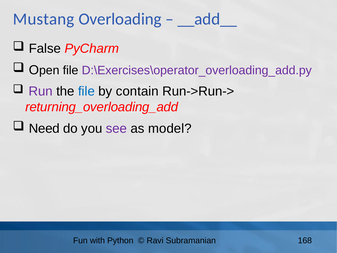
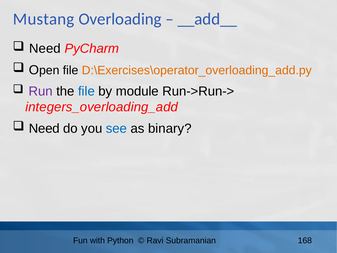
False at (45, 49): False -> Need
D:\Exercises\operator_overloading_add.py colour: purple -> orange
contain: contain -> module
returning_overloading_add: returning_overloading_add -> integers_overloading_add
see colour: purple -> blue
model: model -> binary
